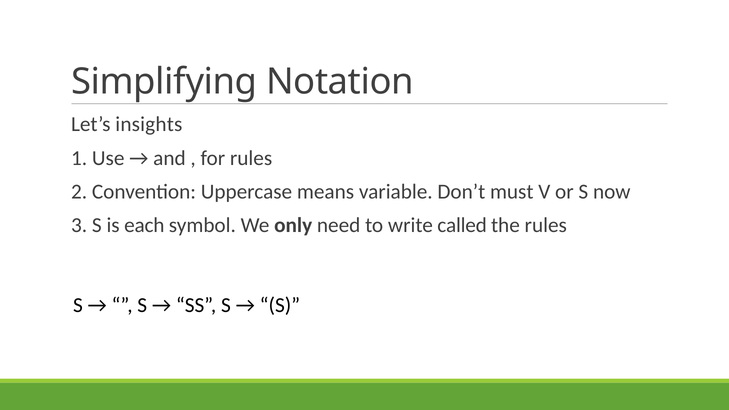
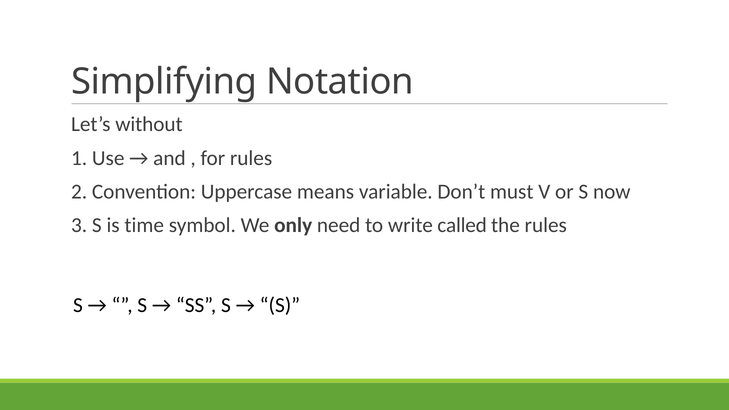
insights: insights -> without
each: each -> time
